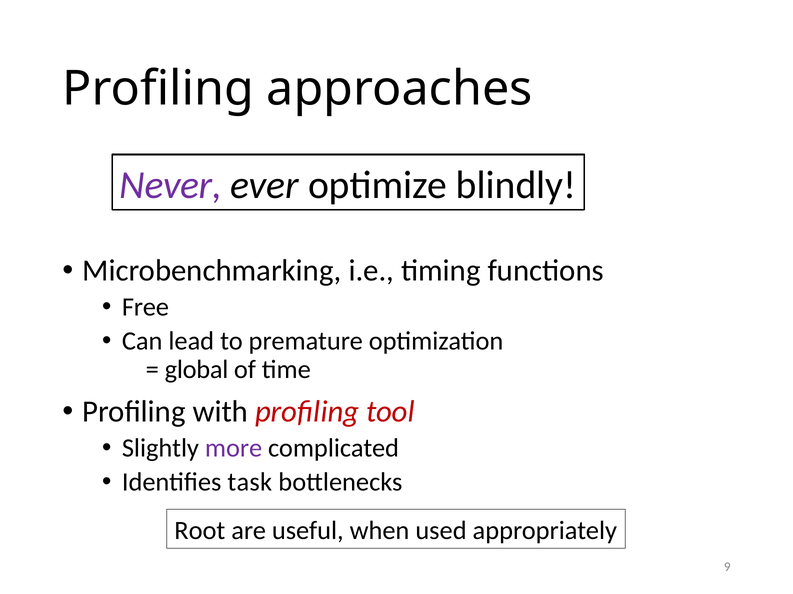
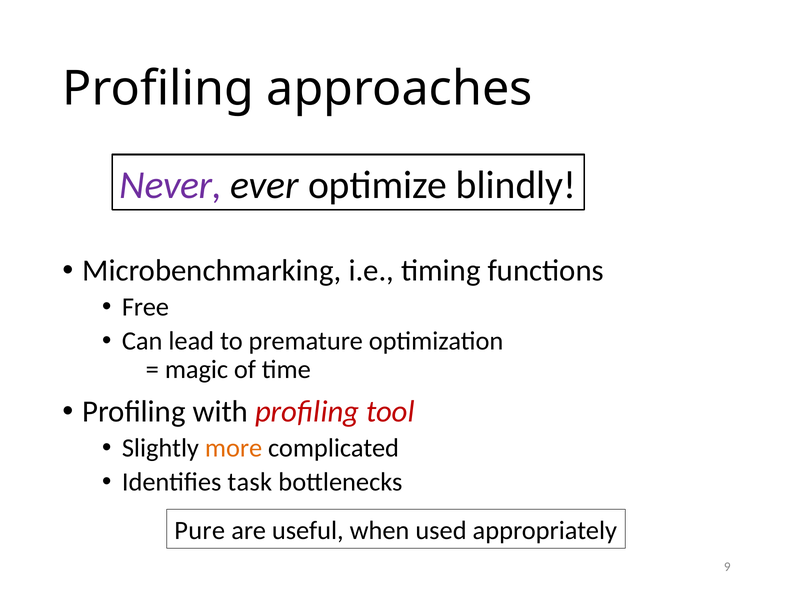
global: global -> magic
more colour: purple -> orange
Root: Root -> Pure
